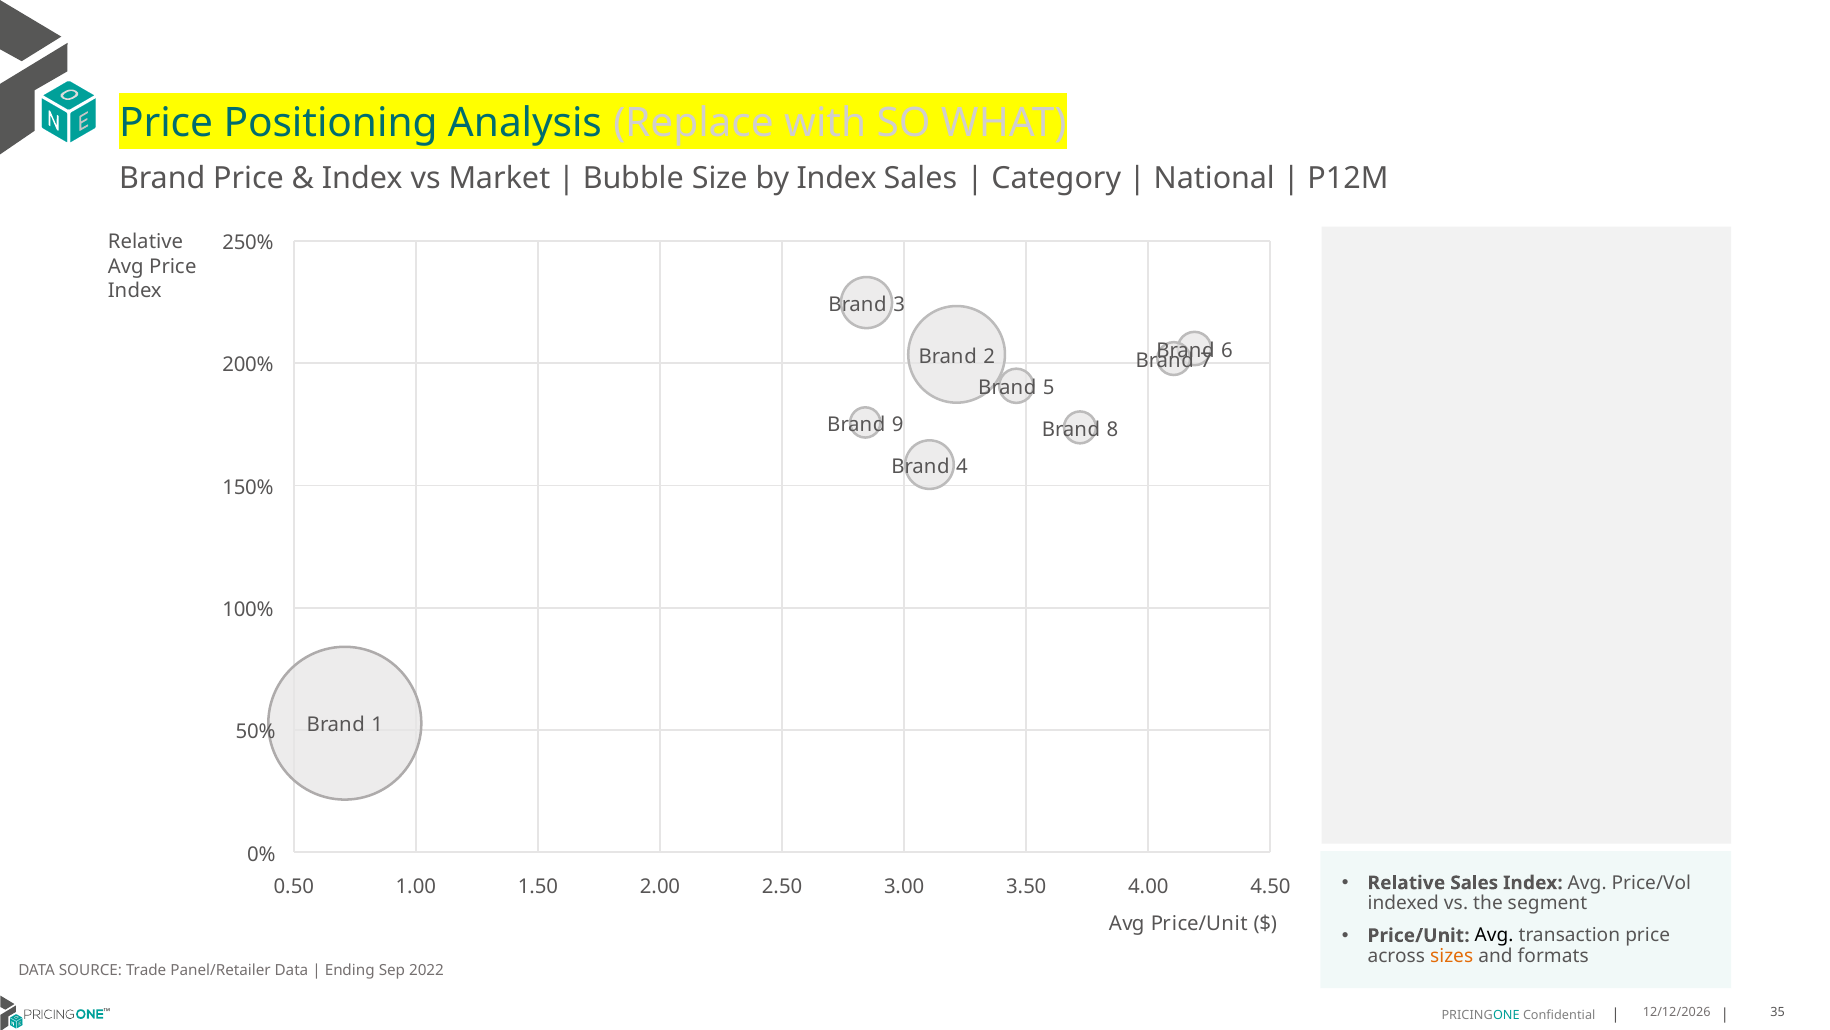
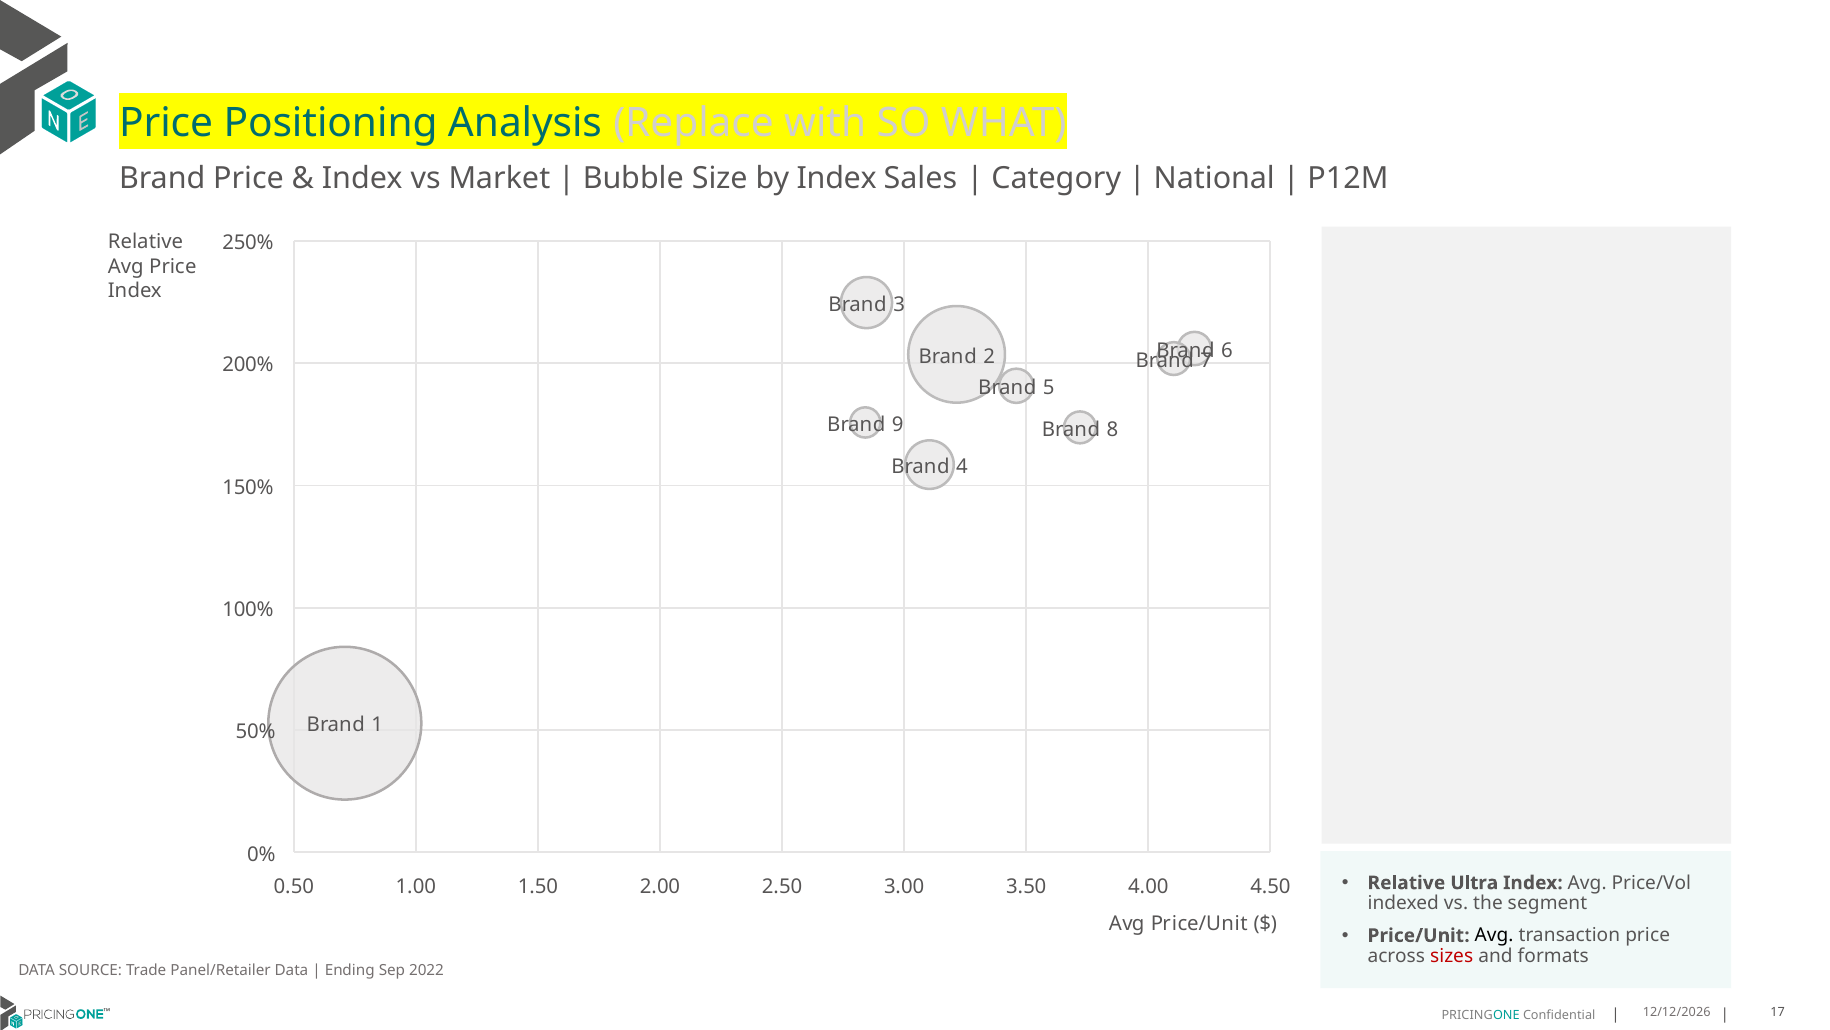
Relative Sales: Sales -> Ultra
sizes colour: orange -> red
35: 35 -> 17
